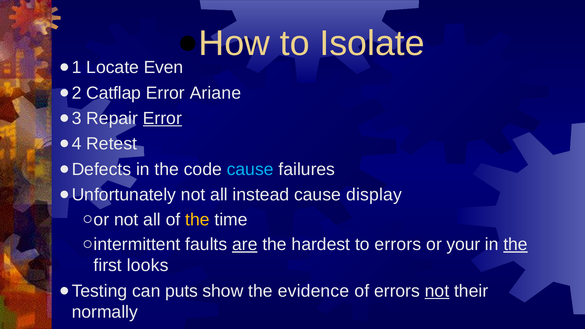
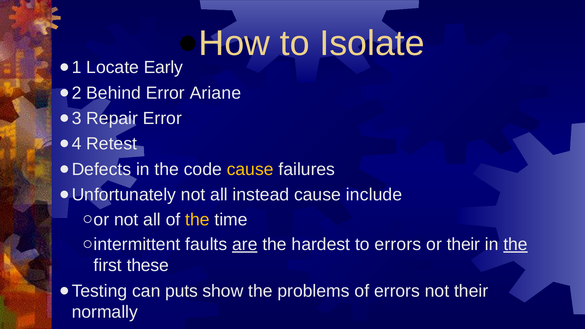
Even: Even -> Early
Catflap: Catflap -> Behind
Error at (162, 118) underline: present -> none
cause at (250, 169) colour: light blue -> yellow
display: display -> include
or your: your -> their
looks: looks -> these
evidence: evidence -> problems
not at (437, 291) underline: present -> none
